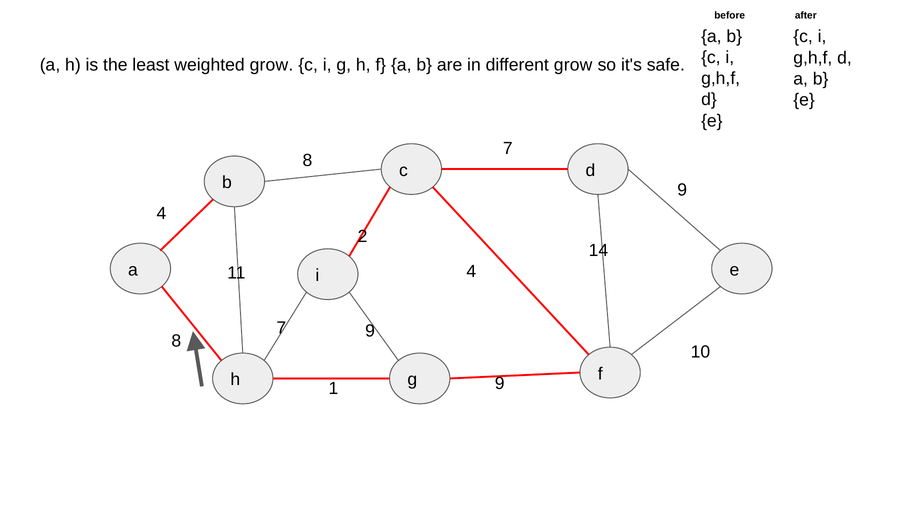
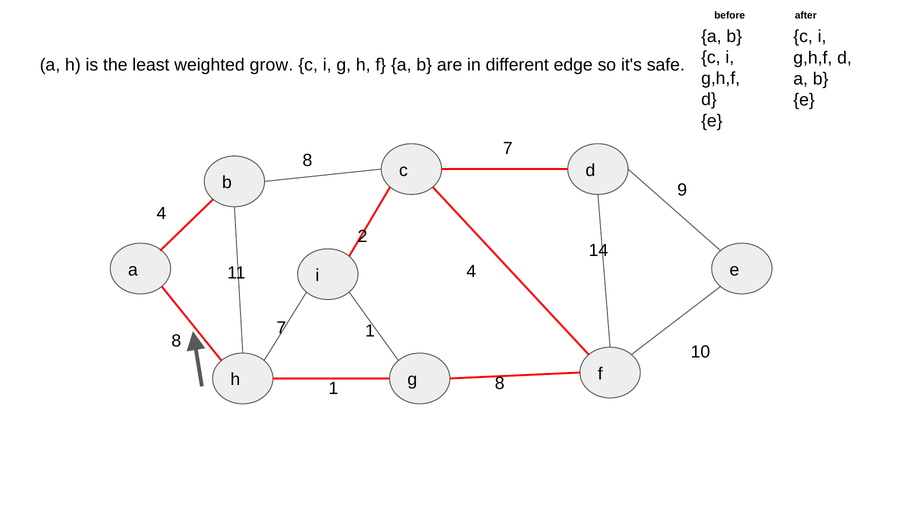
different grow: grow -> edge
9 at (370, 331): 9 -> 1
1 9: 9 -> 8
